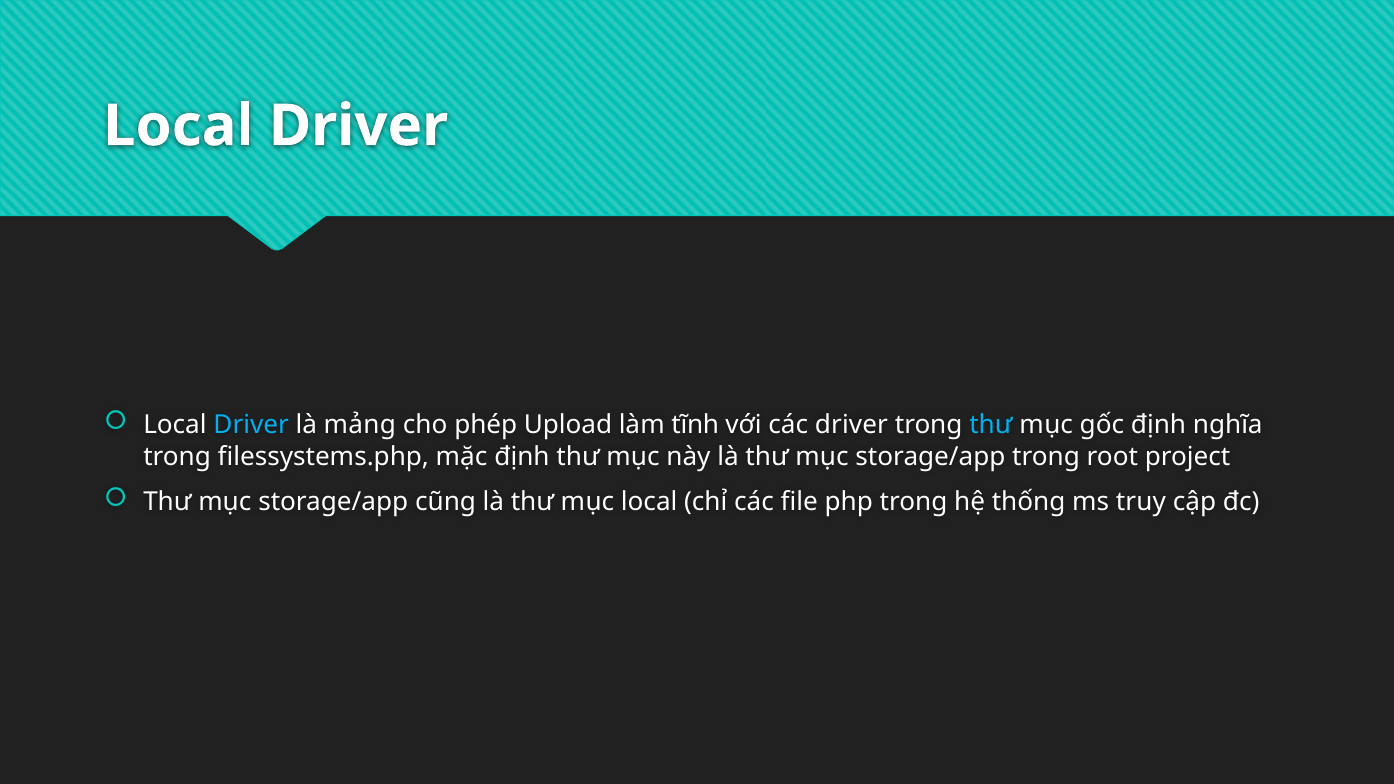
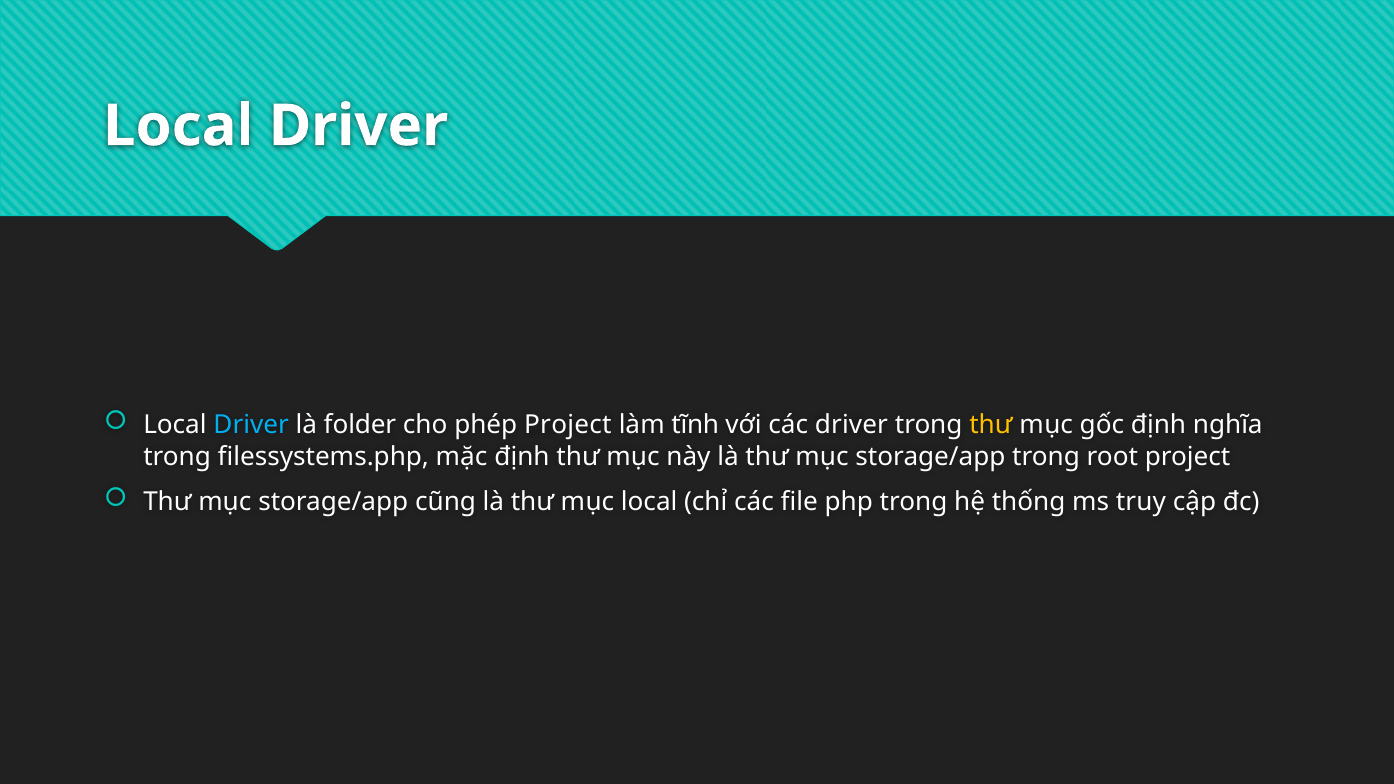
mảng: mảng -> folder
phép Upload: Upload -> Project
thư at (991, 425) colour: light blue -> yellow
